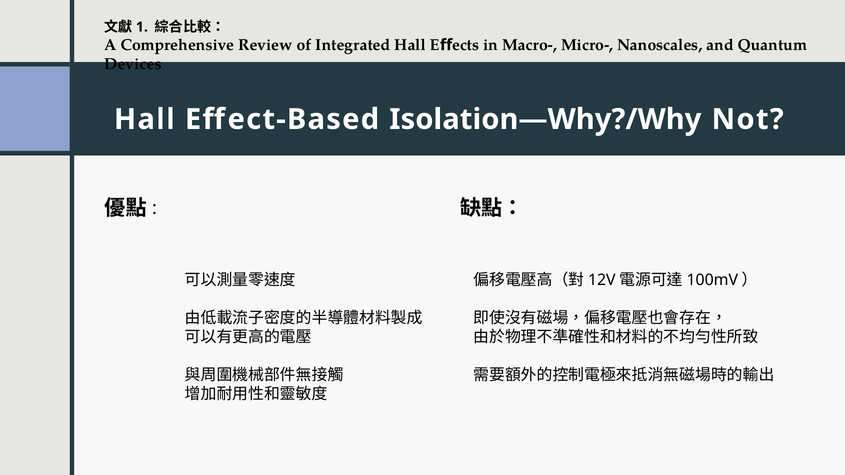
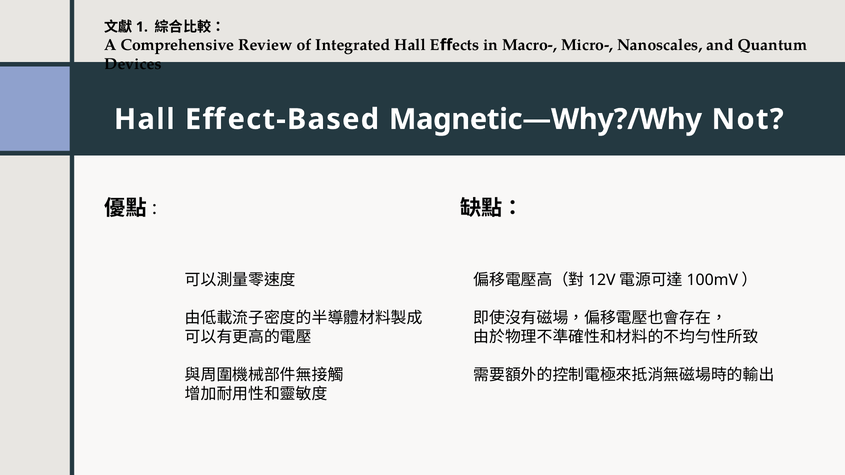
Isolation—Why?/Why: Isolation—Why?/Why -> Magnetic—Why?/Why
